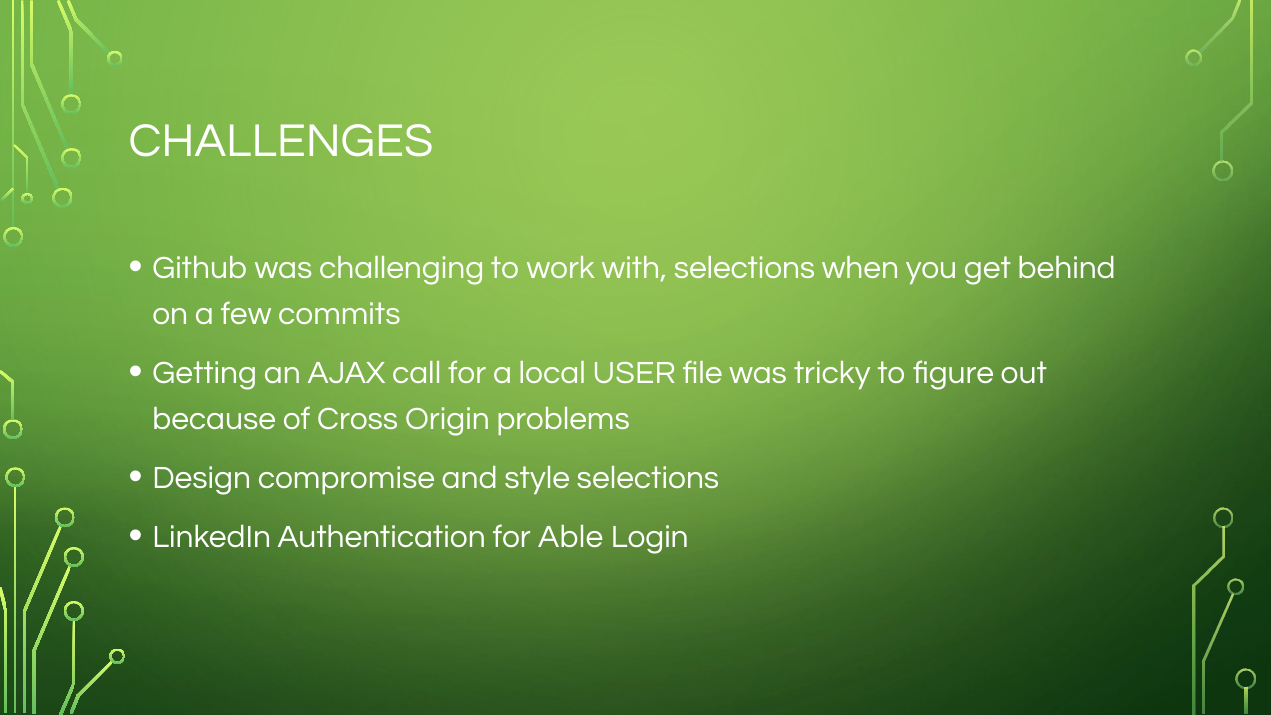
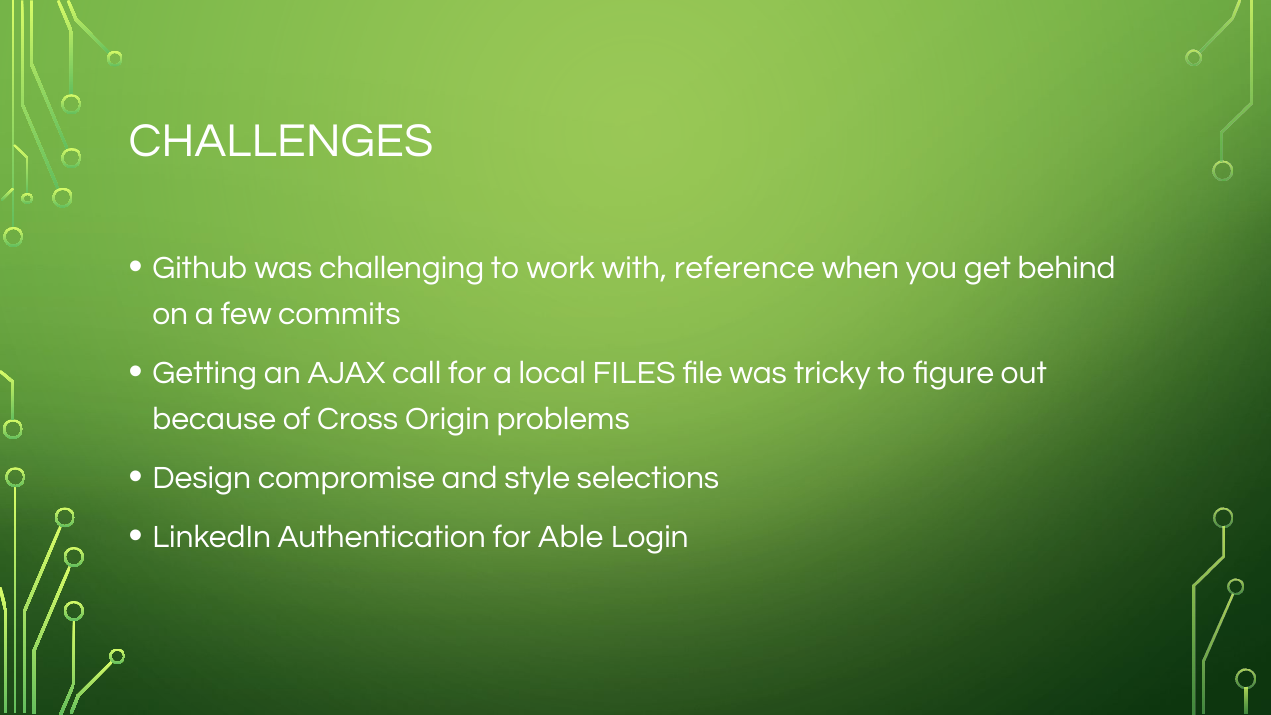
with selections: selections -> reference
USER: USER -> FILES
